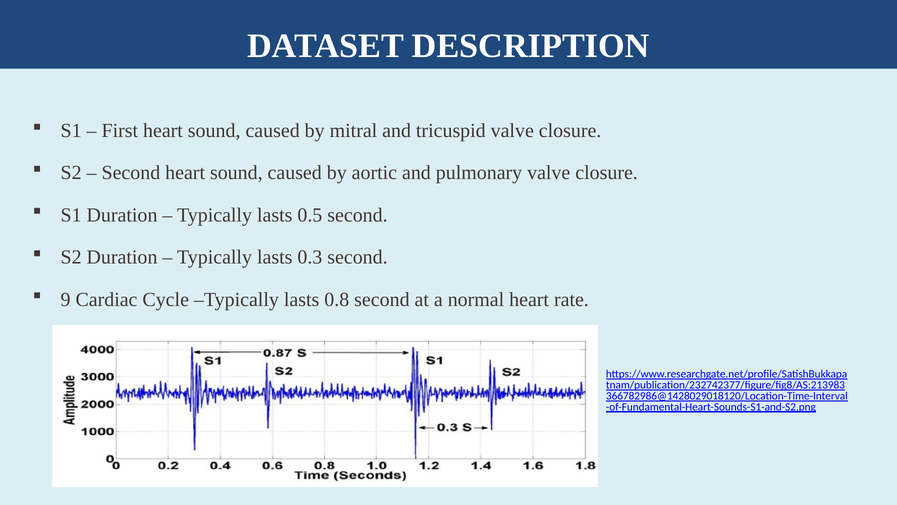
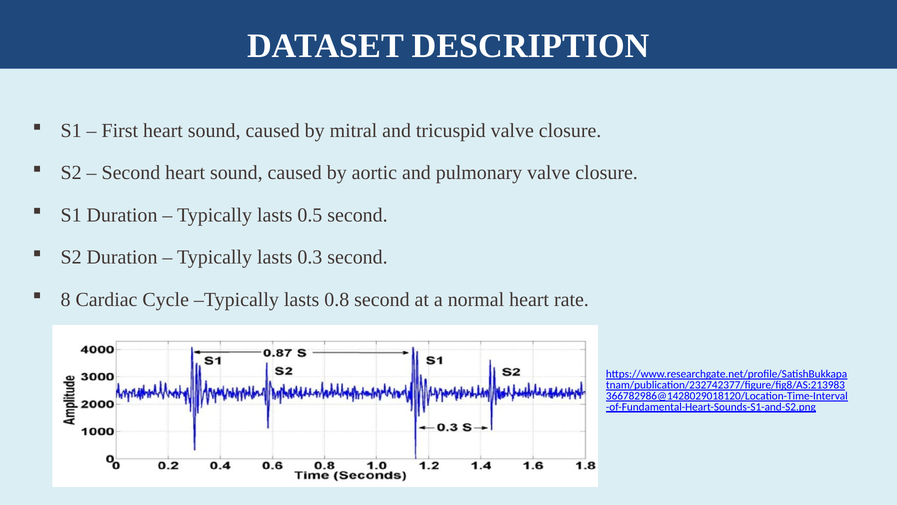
9: 9 -> 8
